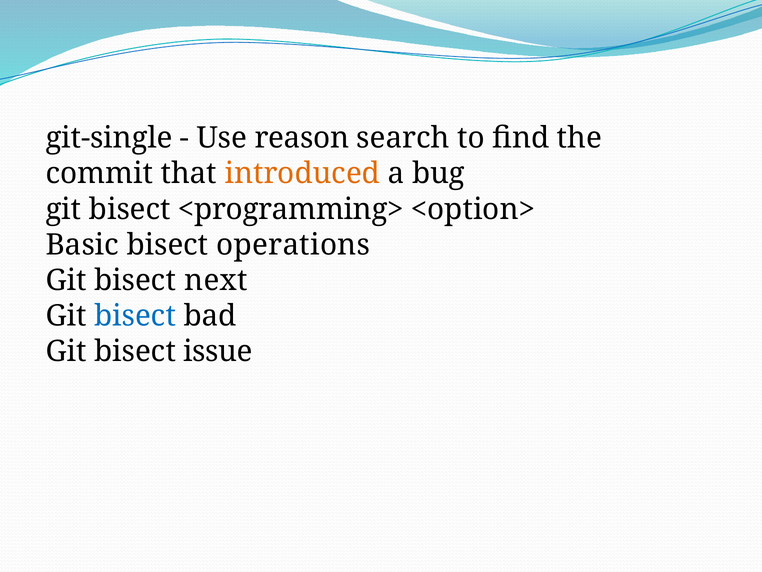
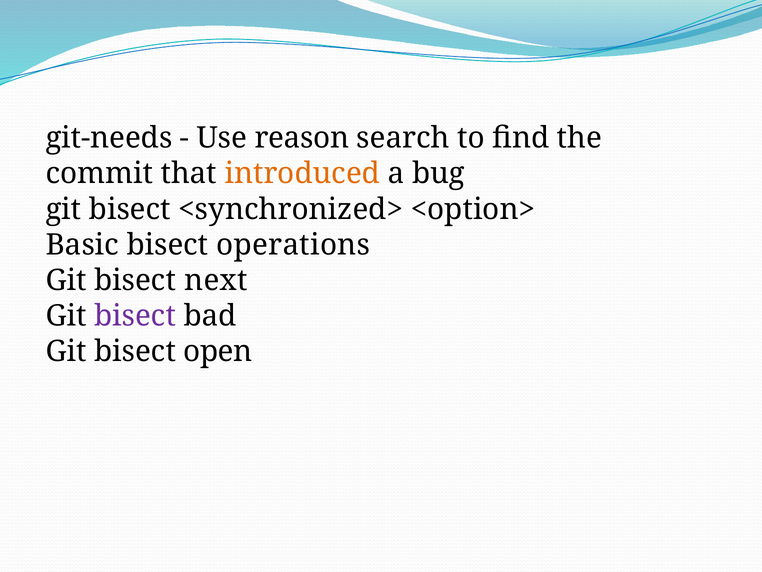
git-single: git-single -> git-needs
<programming>: <programming> -> <synchronized>
bisect at (135, 316) colour: blue -> purple
issue: issue -> open
